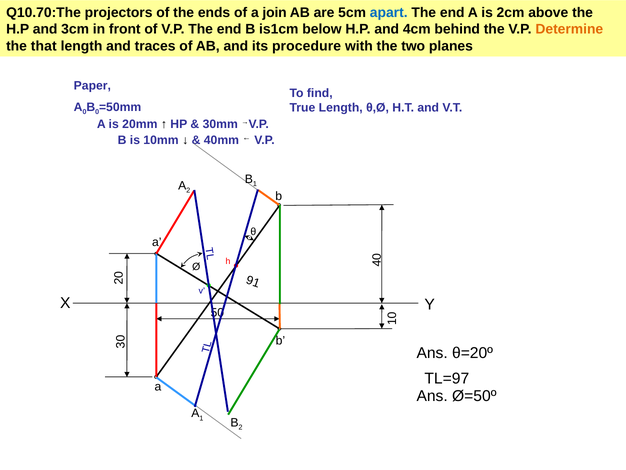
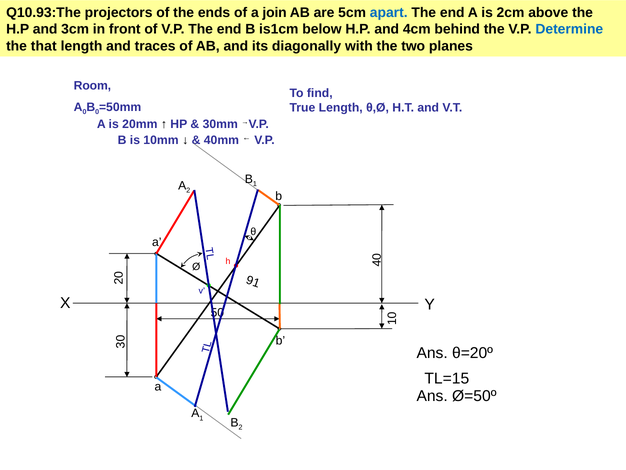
Q10.70:The: Q10.70:The -> Q10.93:The
Determine colour: orange -> blue
procedure: procedure -> diagonally
Paper: Paper -> Room
TL=97: TL=97 -> TL=15
